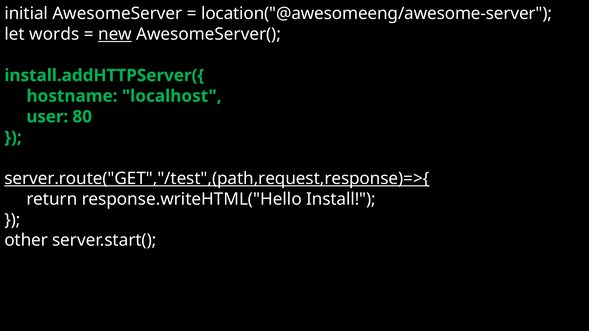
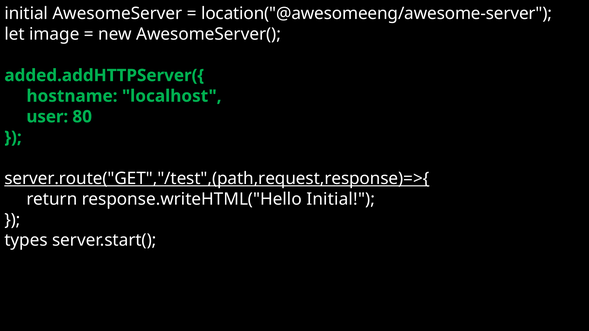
words: words -> image
new underline: present -> none
install.addHTTPServer({: install.addHTTPServer({ -> added.addHTTPServer({
response.writeHTML("Hello Install: Install -> Initial
other: other -> types
